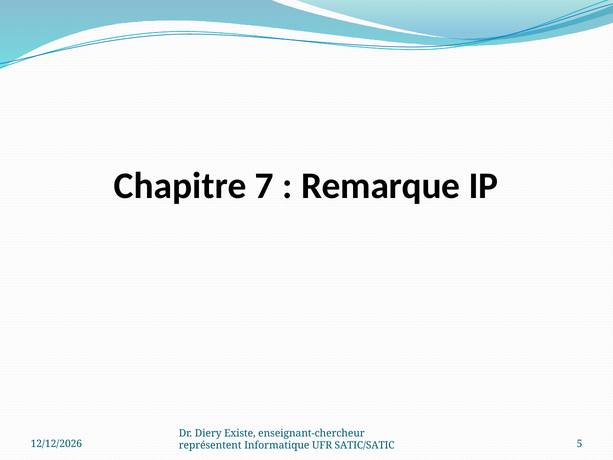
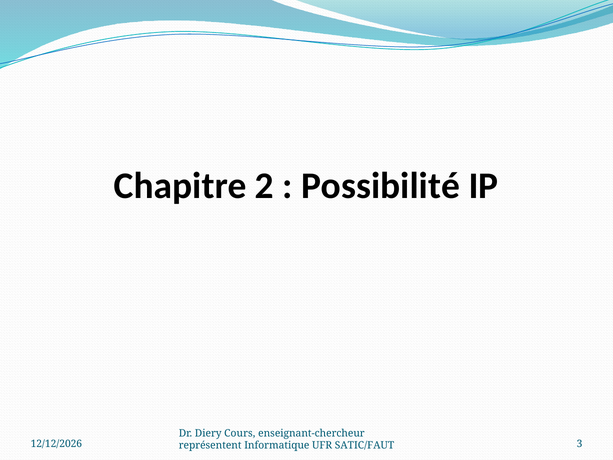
7: 7 -> 2
Remarque: Remarque -> Possibilité
Existe: Existe -> Cours
5: 5 -> 3
SATIC/SATIC: SATIC/SATIC -> SATIC/FAUT
